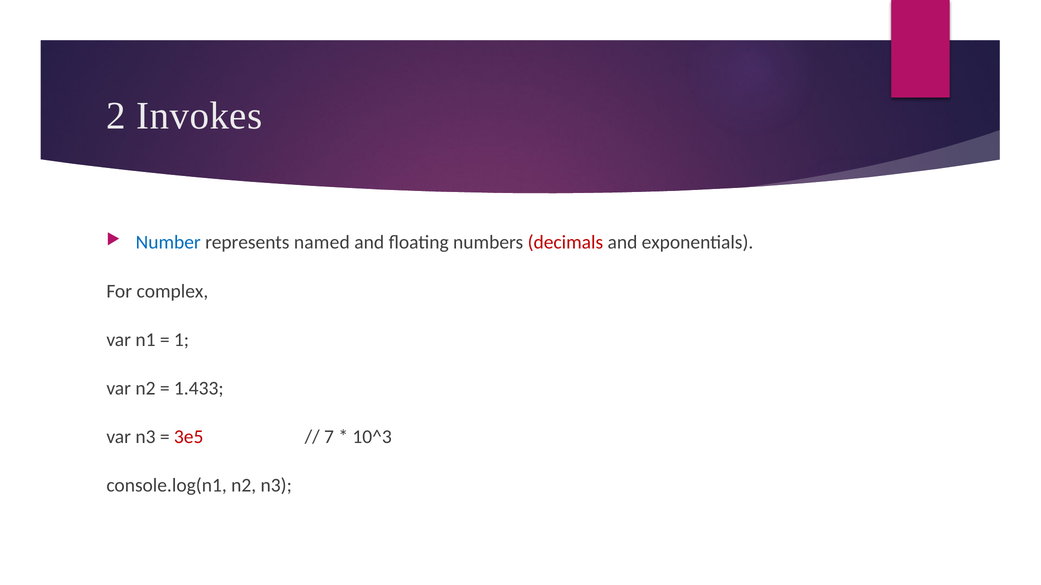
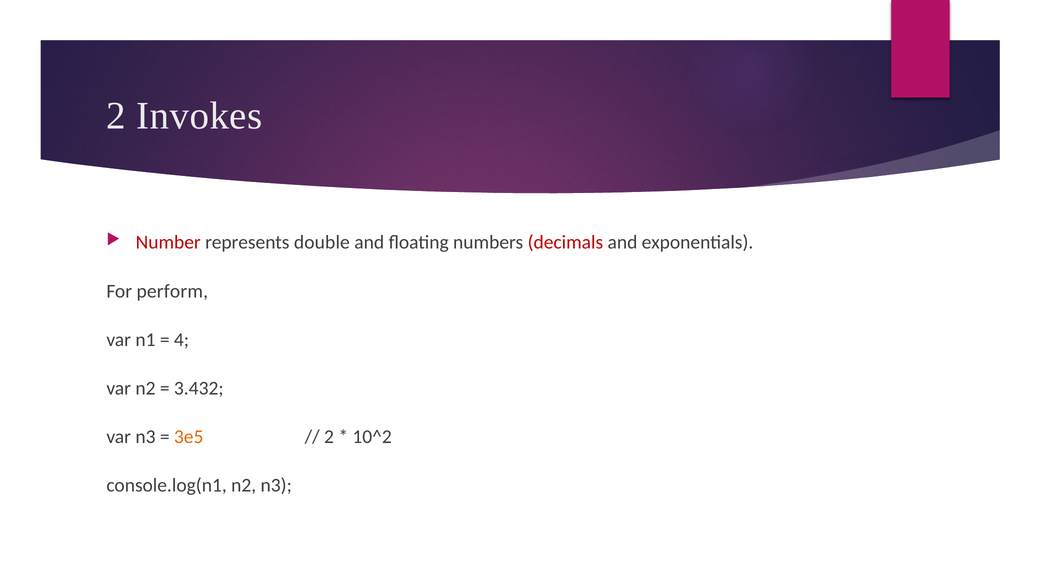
Number colour: blue -> red
named: named -> double
complex: complex -> perform
1: 1 -> 4
1.433: 1.433 -> 3.432
3e5 colour: red -> orange
7 at (329, 437): 7 -> 2
10^3: 10^3 -> 10^2
